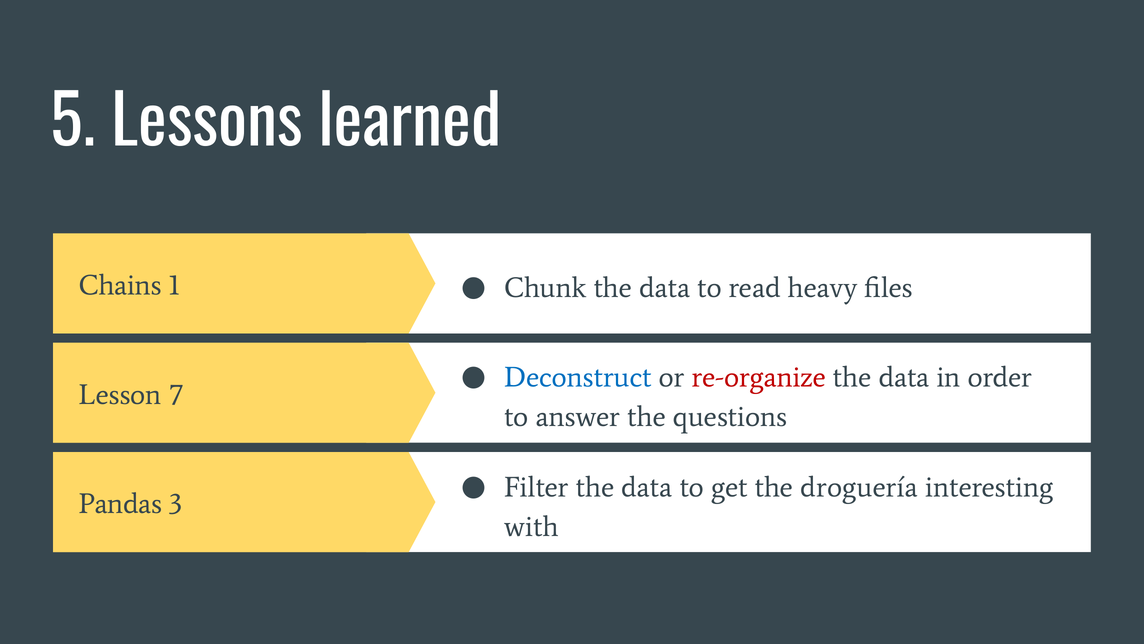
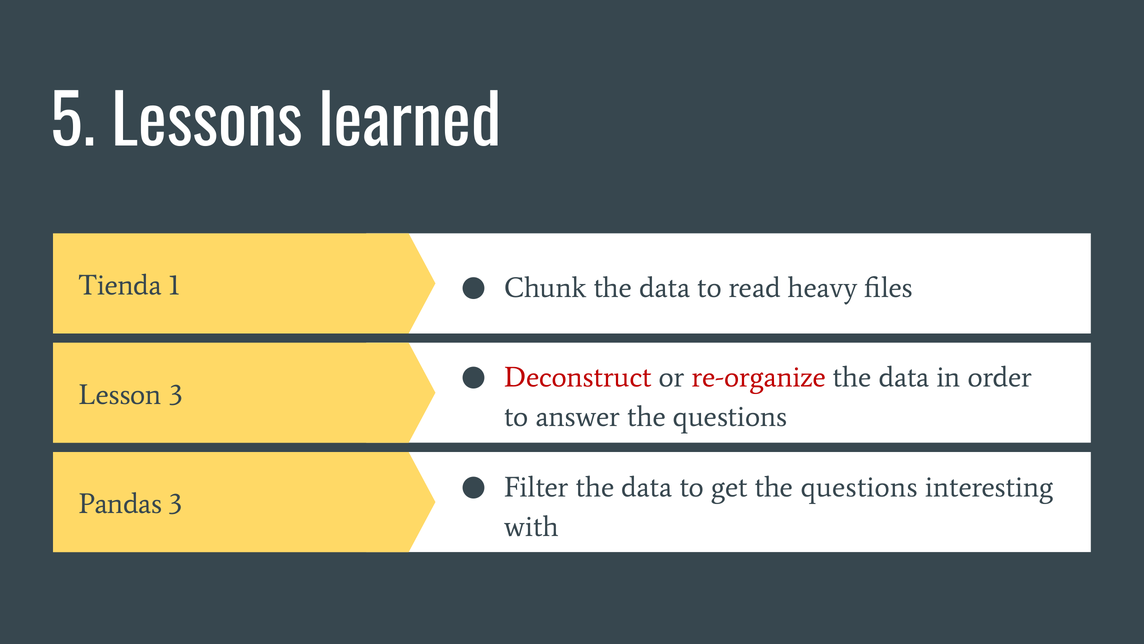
Chains: Chains -> Tienda
Deconstruct colour: blue -> red
Lesson 7: 7 -> 3
get the droguería: droguería -> questions
